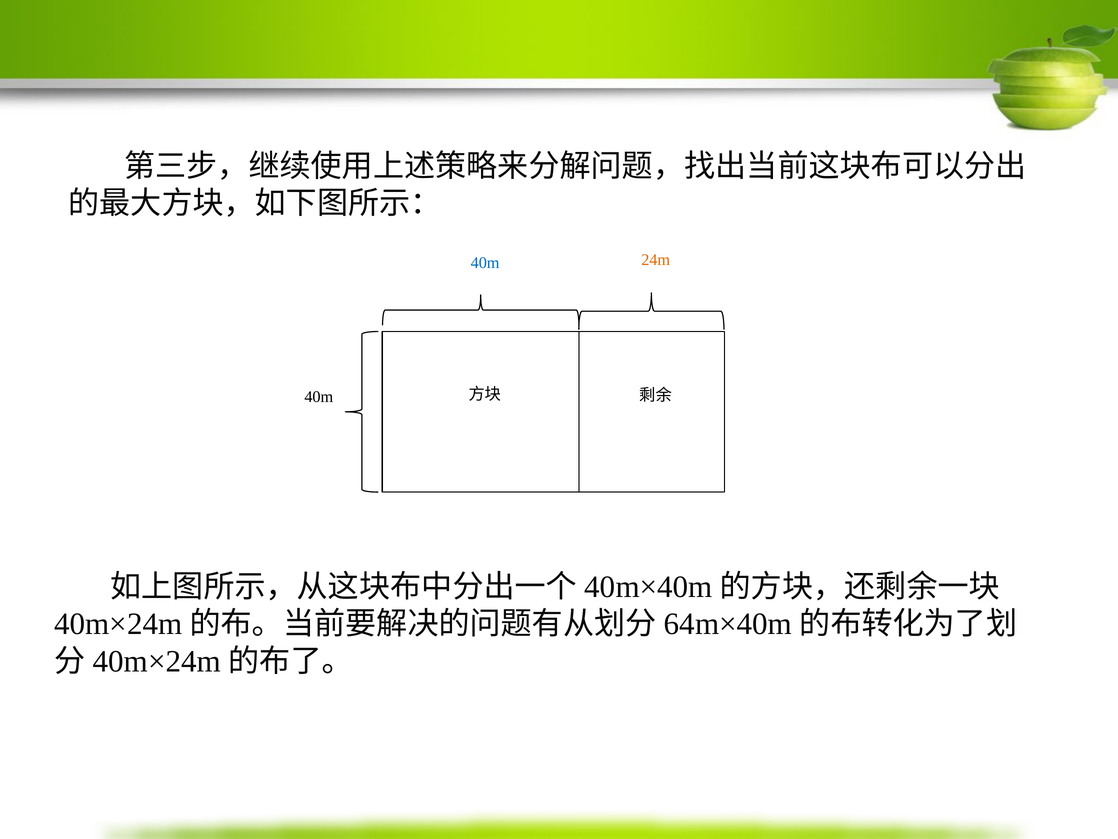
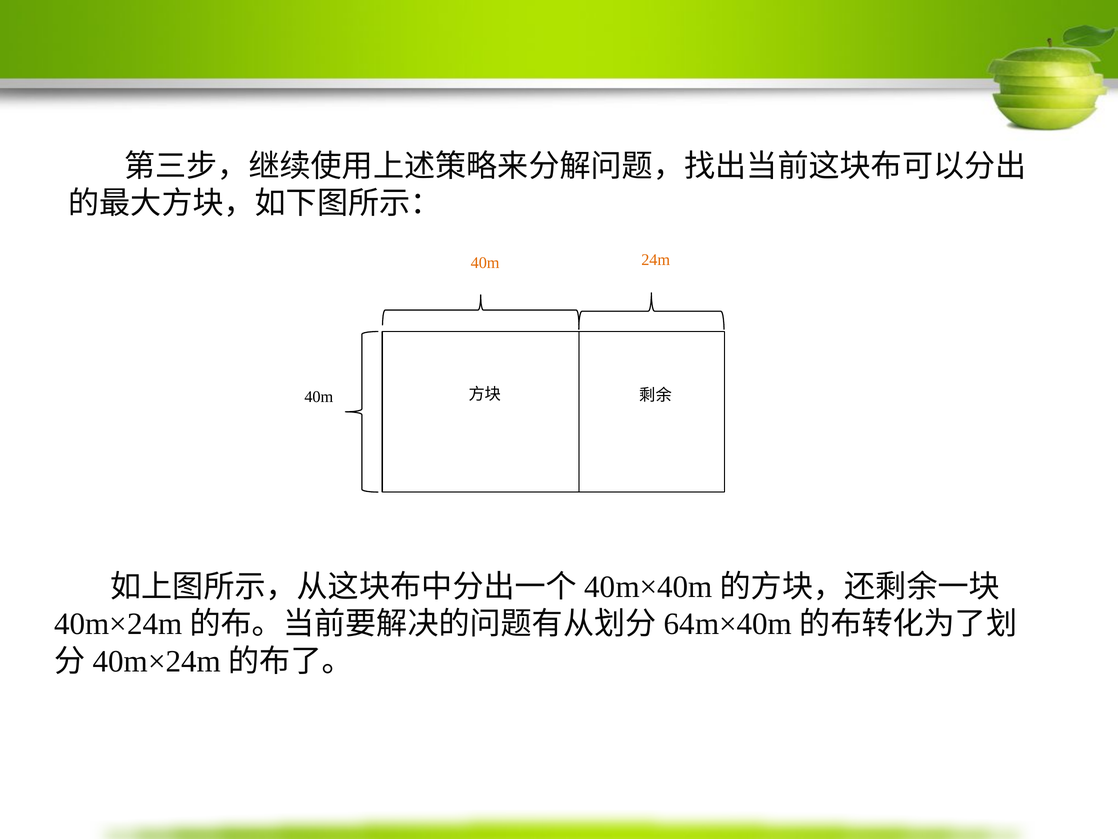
40m at (485, 263) colour: blue -> orange
